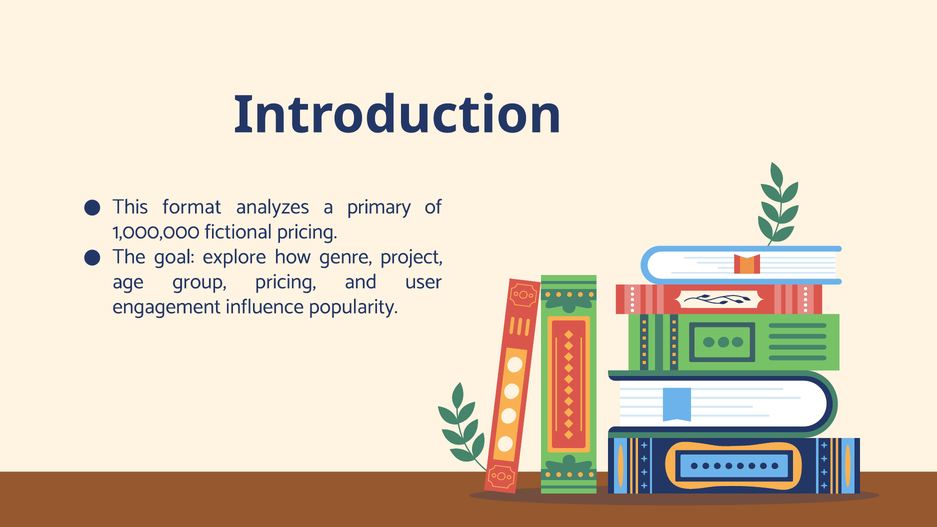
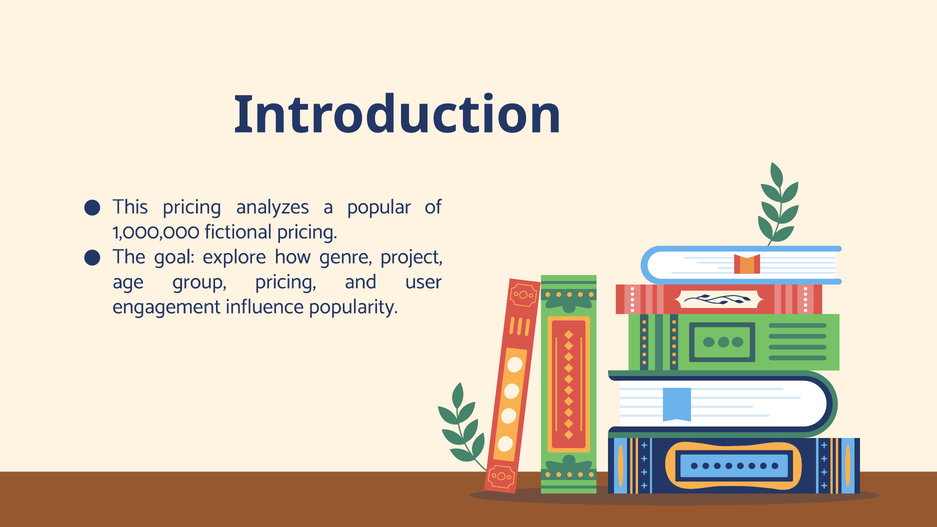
This format: format -> pricing
primary: primary -> popular
